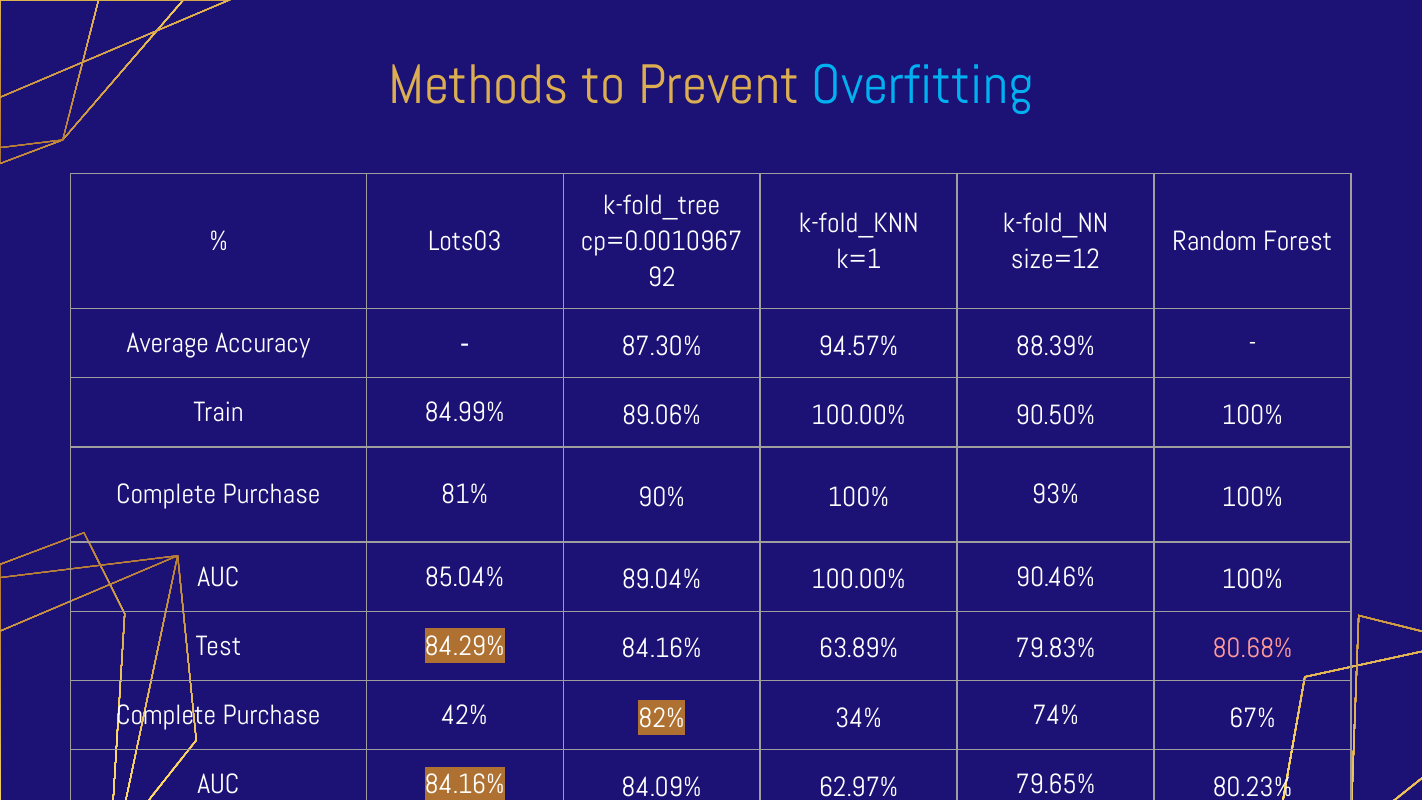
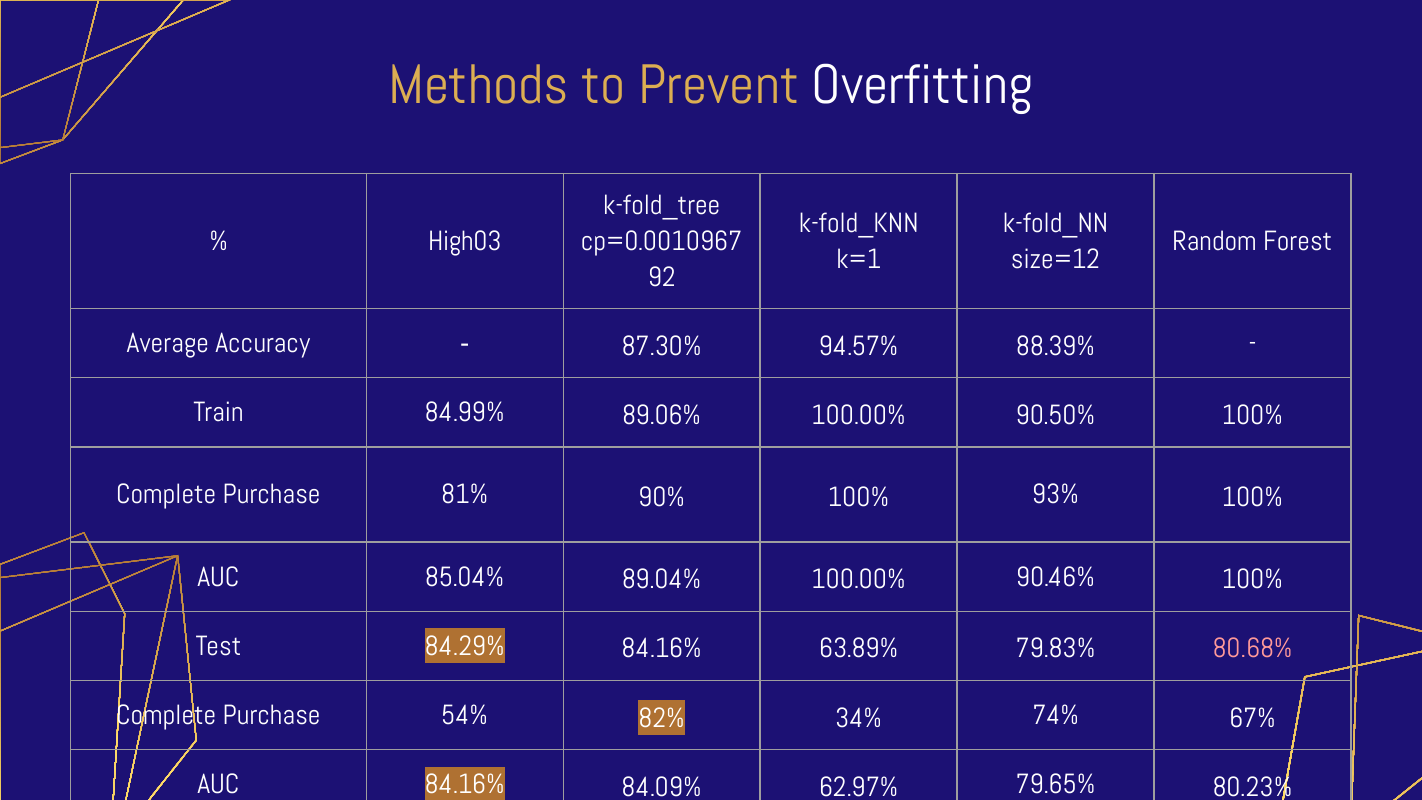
Overfitting colour: light blue -> white
Lots03: Lots03 -> High03
42%: 42% -> 54%
